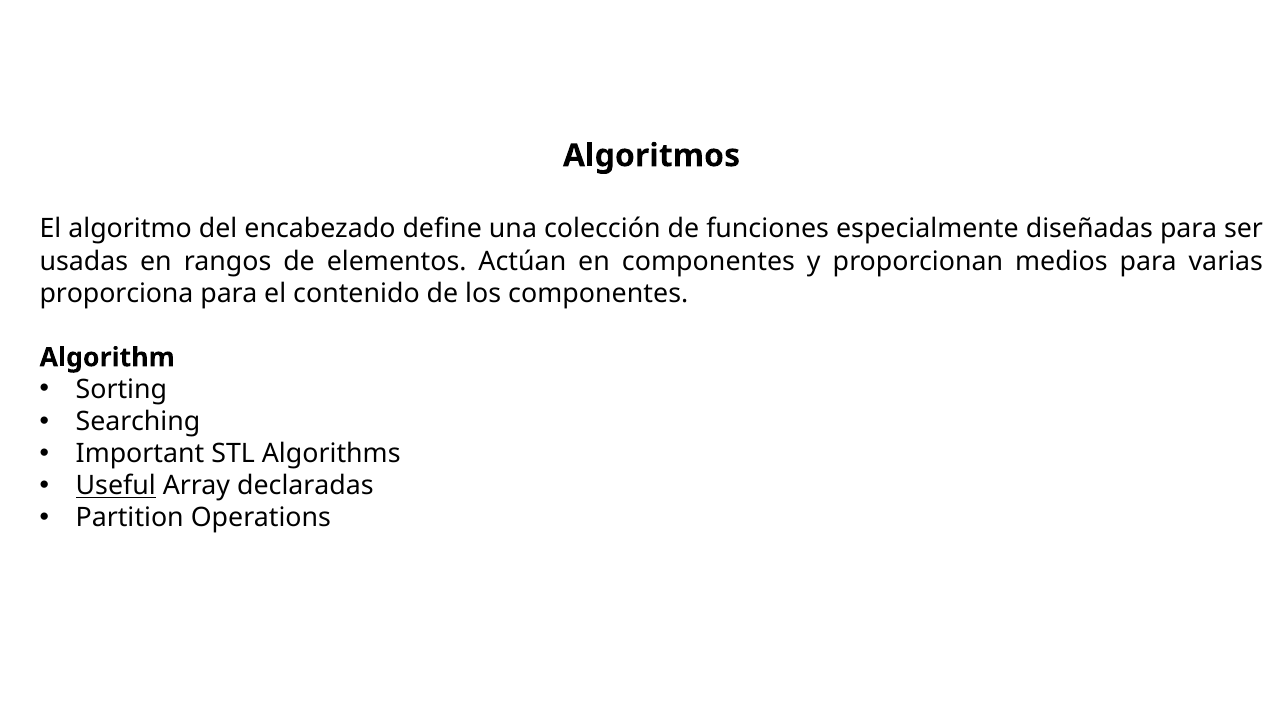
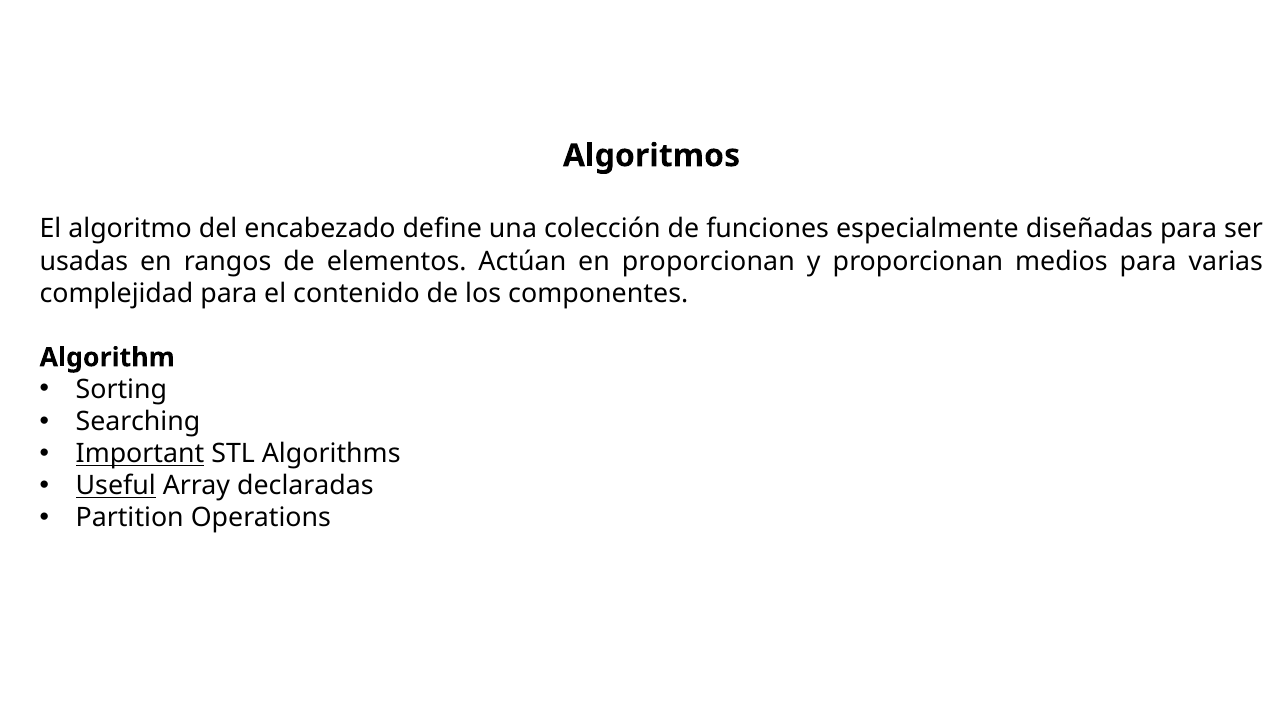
en componentes: componentes -> proporcionan
proporciona: proporciona -> complejidad
Important underline: none -> present
